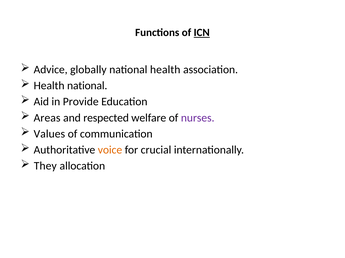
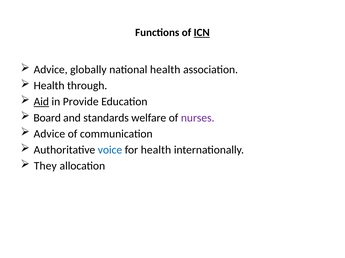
Health national: national -> through
Aid underline: none -> present
Areas: Areas -> Board
respected: respected -> standards
Values at (49, 134): Values -> Advice
voice colour: orange -> blue
for crucial: crucial -> health
